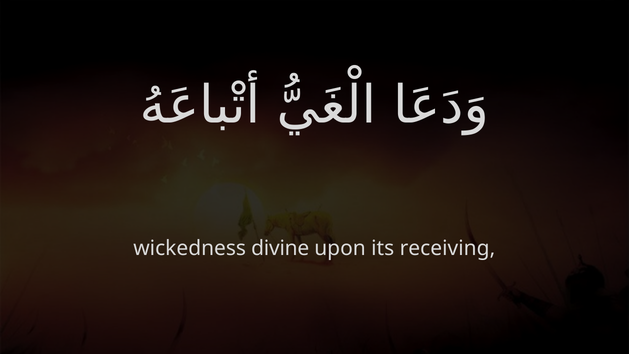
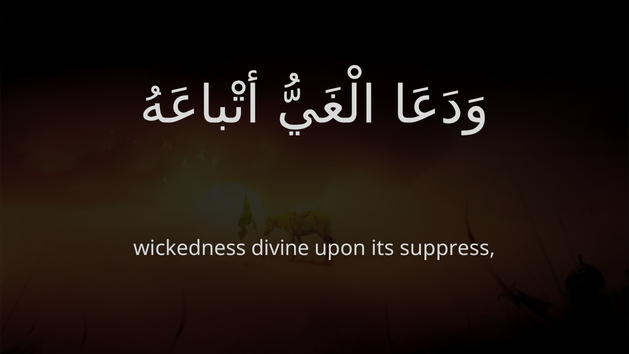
receiving: receiving -> suppress
